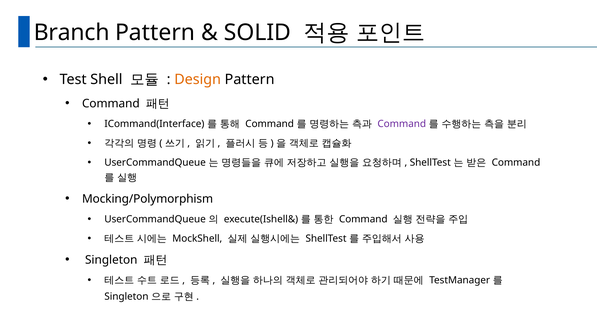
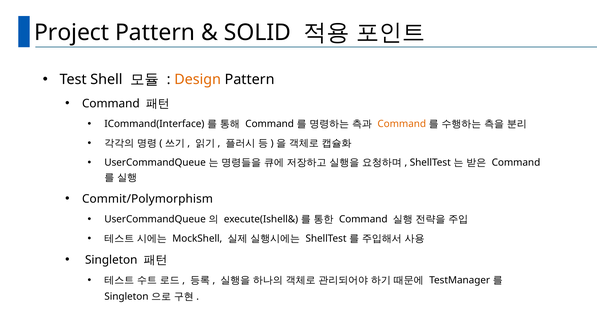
Branch: Branch -> Project
Command at (402, 124) colour: purple -> orange
Mocking/Polymorphism: Mocking/Polymorphism -> Commit/Polymorphism
